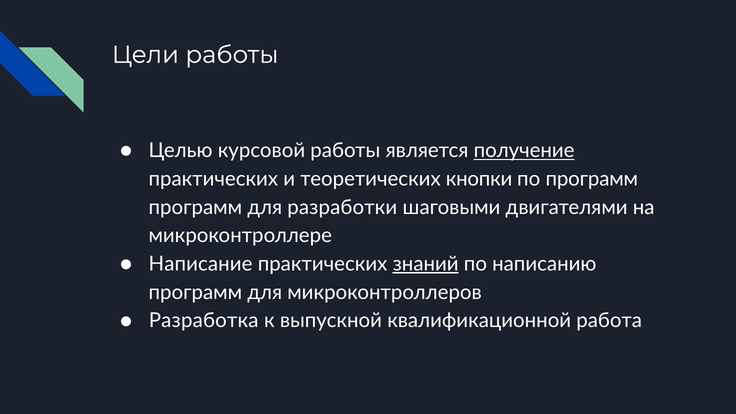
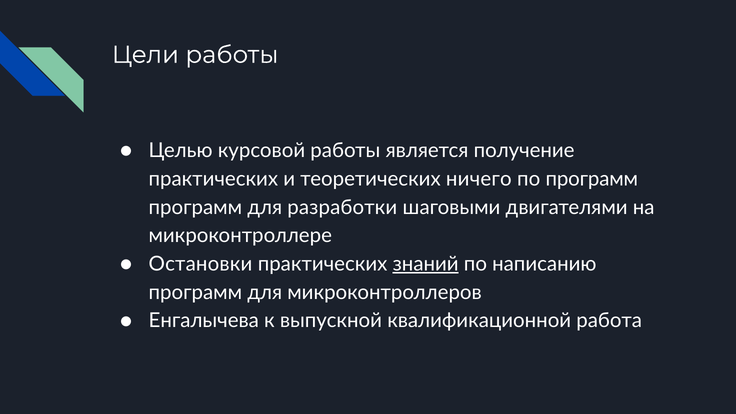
получение underline: present -> none
кнопки: кнопки -> ничего
Написание: Написание -> Остановки
Разработка: Разработка -> Енгалычева
